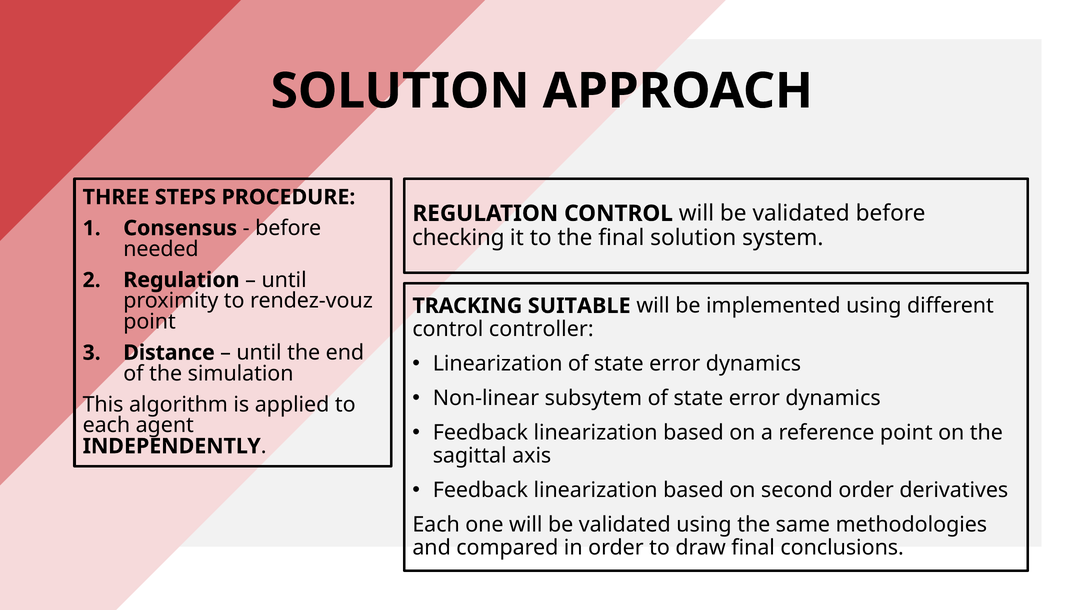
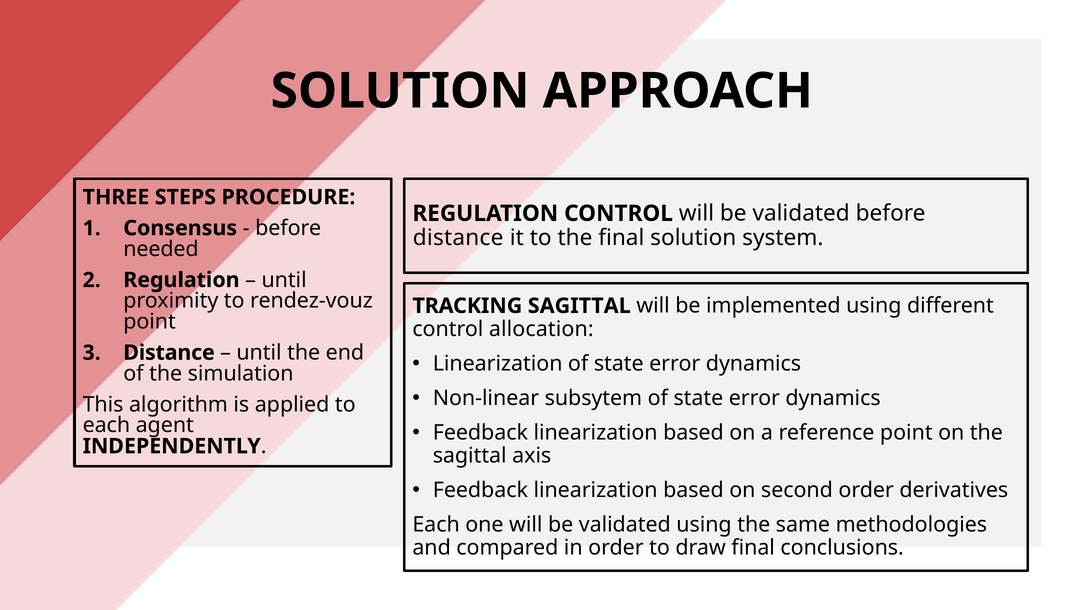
checking at (458, 238): checking -> distance
TRACKING SUITABLE: SUITABLE -> SAGITTAL
controller: controller -> allocation
